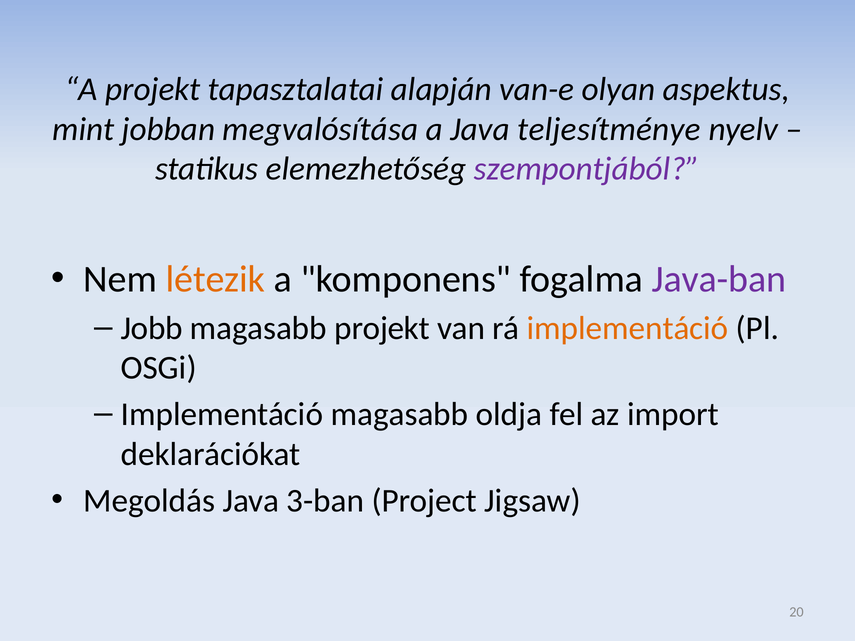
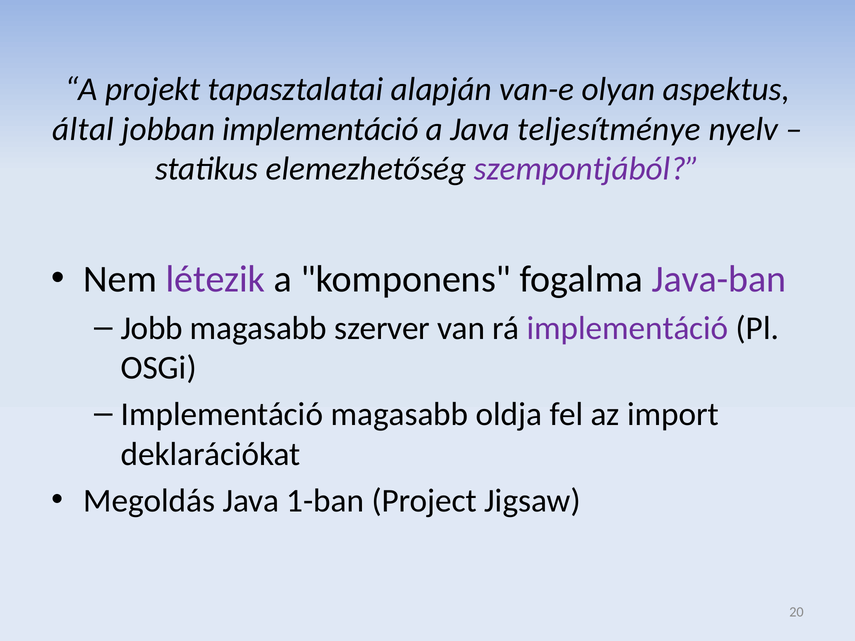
mint: mint -> által
jobban megvalósítása: megvalósítása -> implementáció
létezik colour: orange -> purple
magasabb projekt: projekt -> szerver
implementáció at (628, 328) colour: orange -> purple
3-ban: 3-ban -> 1-ban
